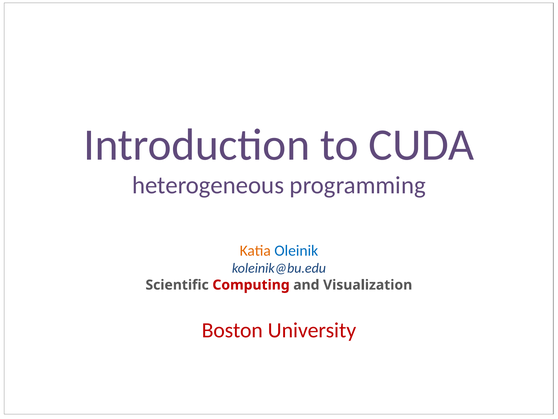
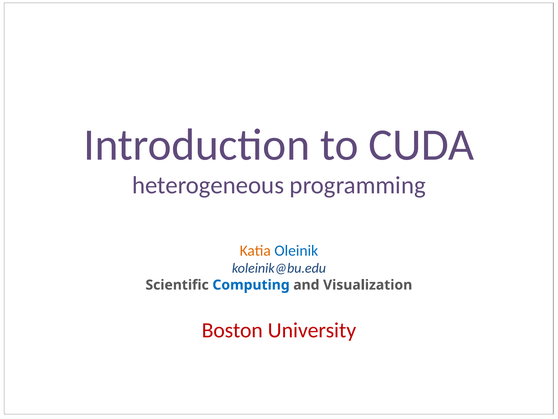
Computing colour: red -> blue
